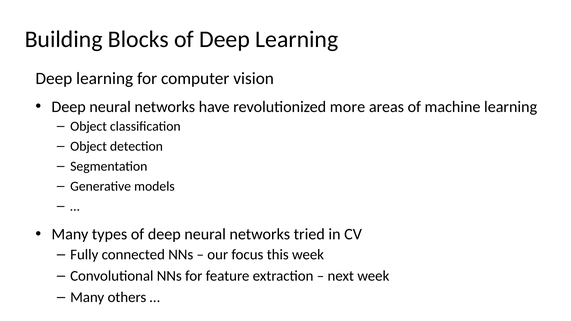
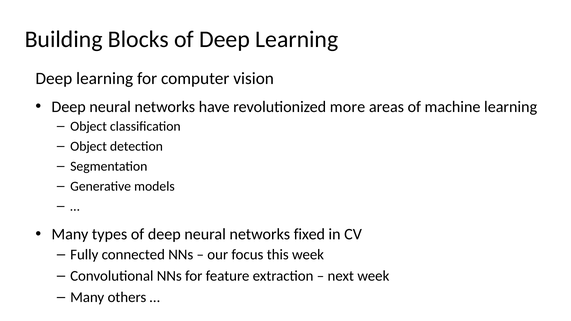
tried: tried -> fixed
